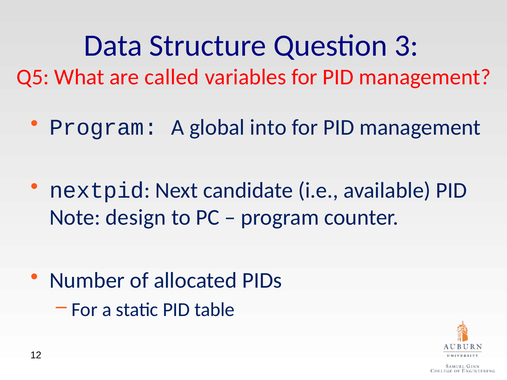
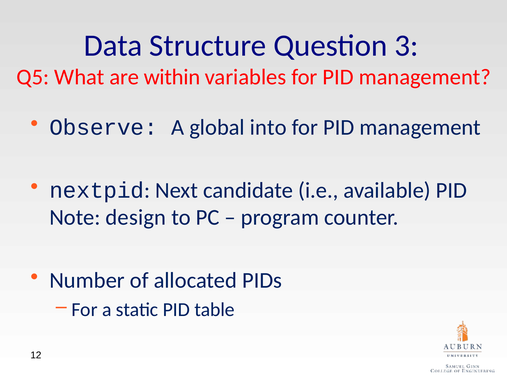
called: called -> within
Program at (104, 127): Program -> Observe
